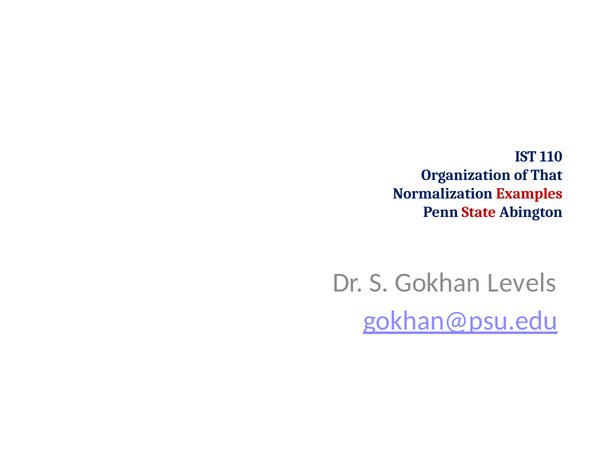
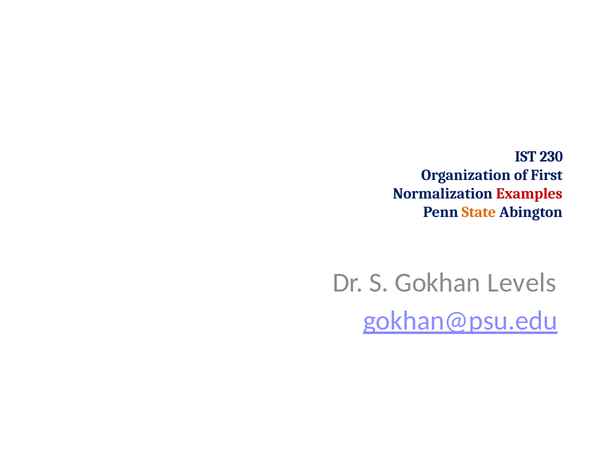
110: 110 -> 230
That: That -> First
State colour: red -> orange
